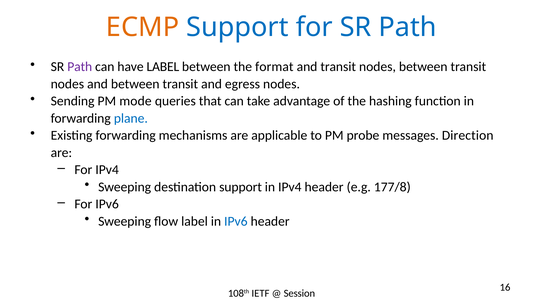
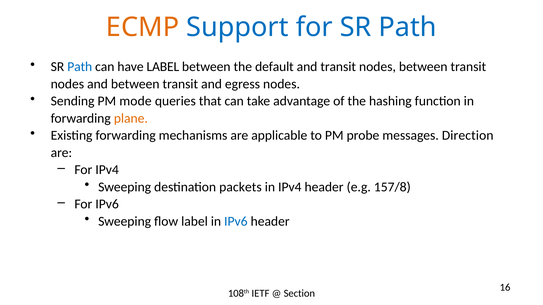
Path at (80, 67) colour: purple -> blue
format: format -> default
plane colour: blue -> orange
destination support: support -> packets
177/8: 177/8 -> 157/8
Session: Session -> Section
